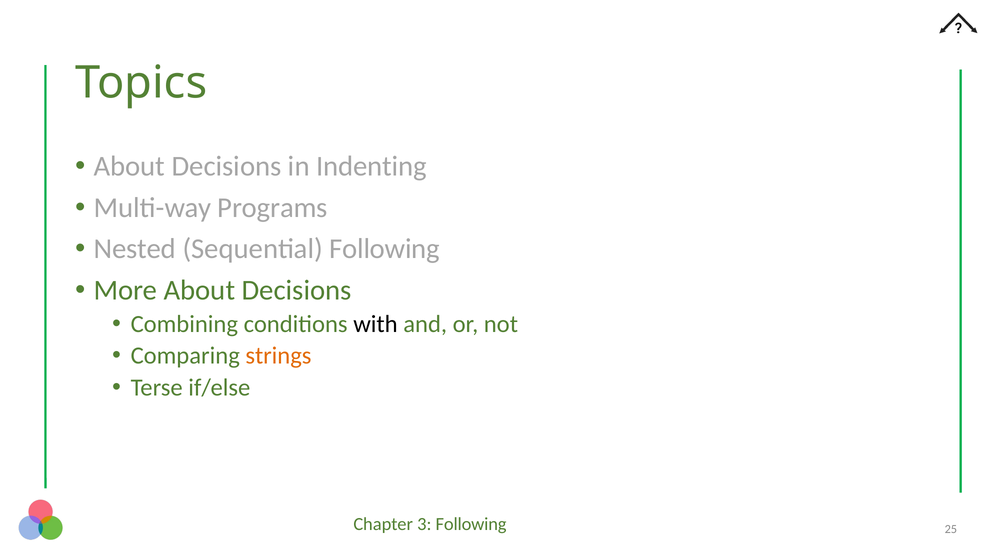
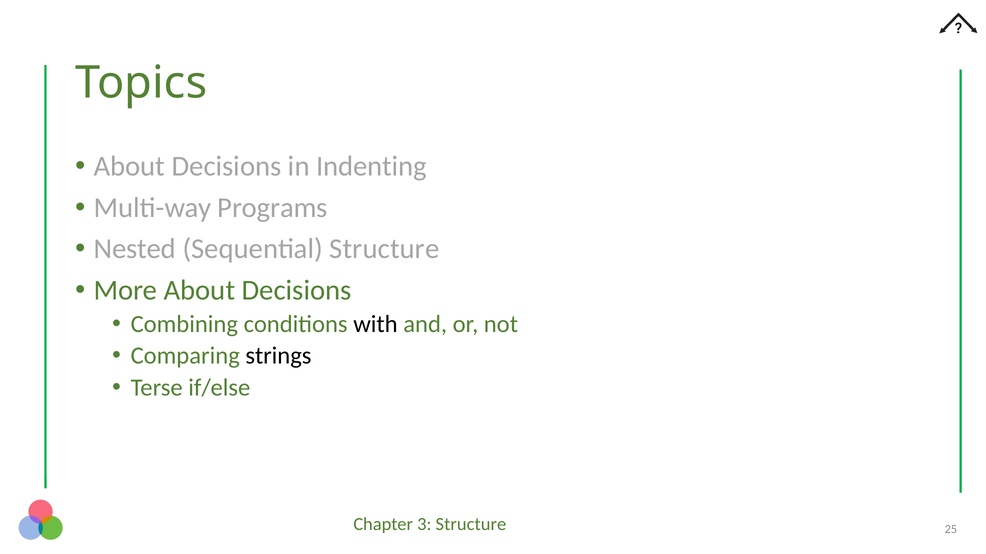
Sequential Following: Following -> Structure
strings colour: orange -> black
Following at (471, 525): Following -> Structure
